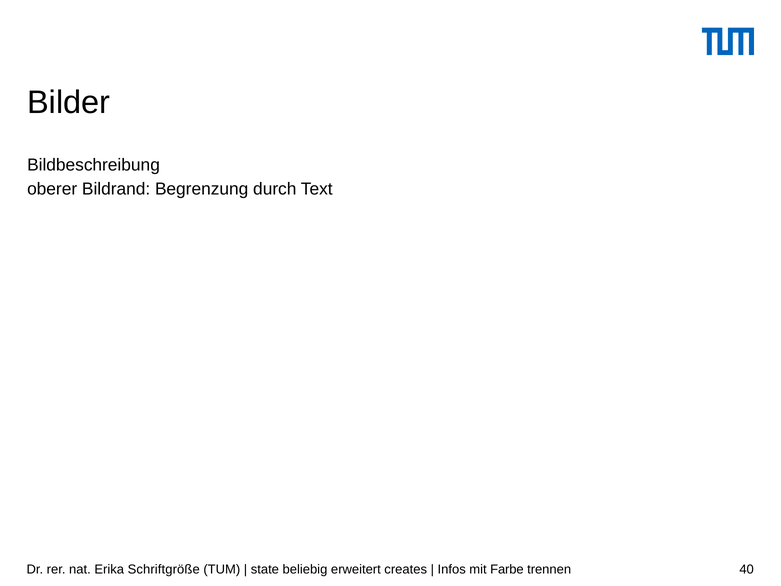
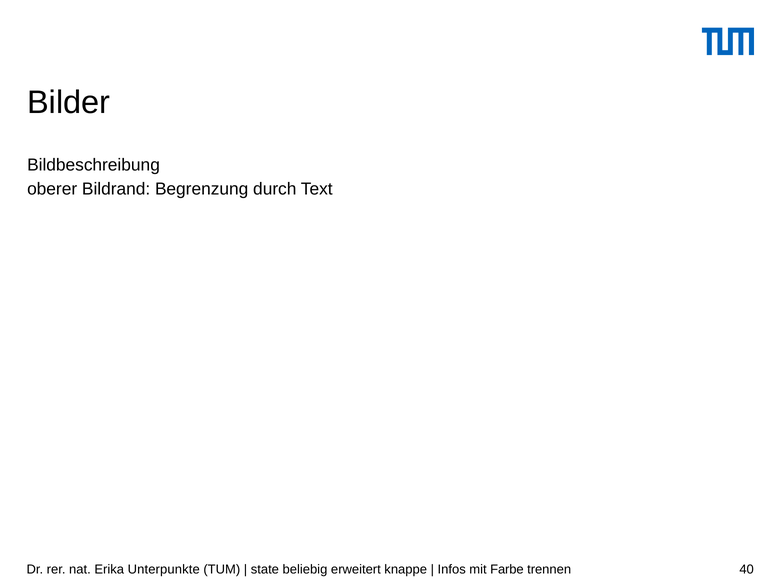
Schriftgröße: Schriftgröße -> Unterpunkte
creates: creates -> knappe
